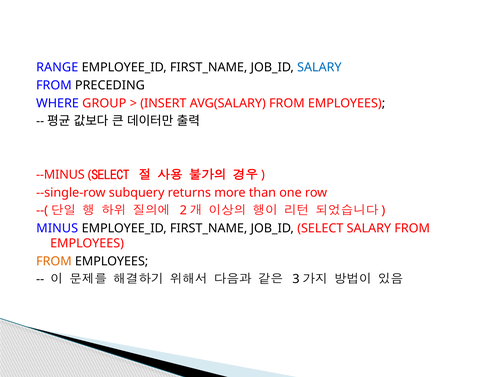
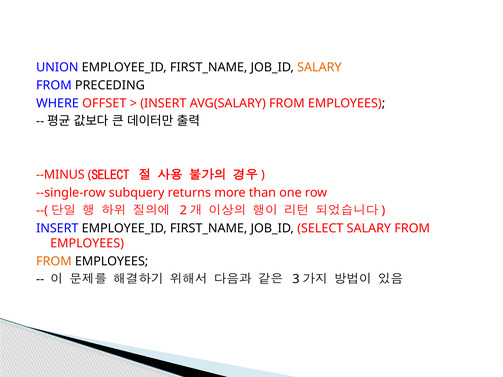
RANGE: RANGE -> UNION
SALARY at (319, 68) colour: blue -> orange
GROUP: GROUP -> OFFSET
MINUS at (57, 228): MINUS -> INSERT
